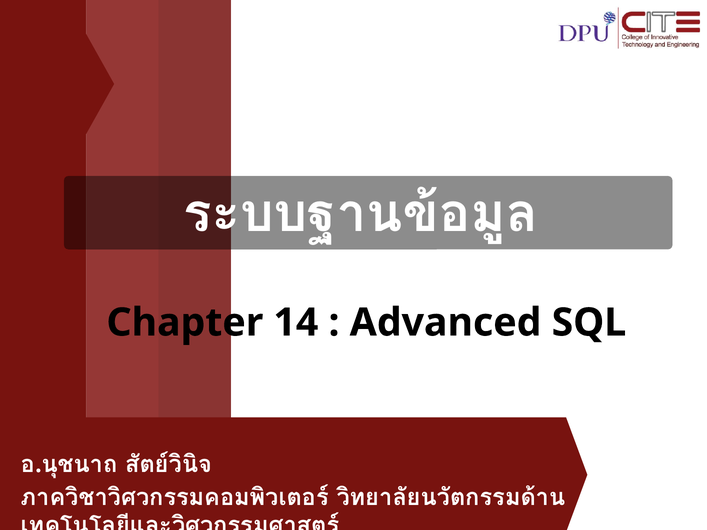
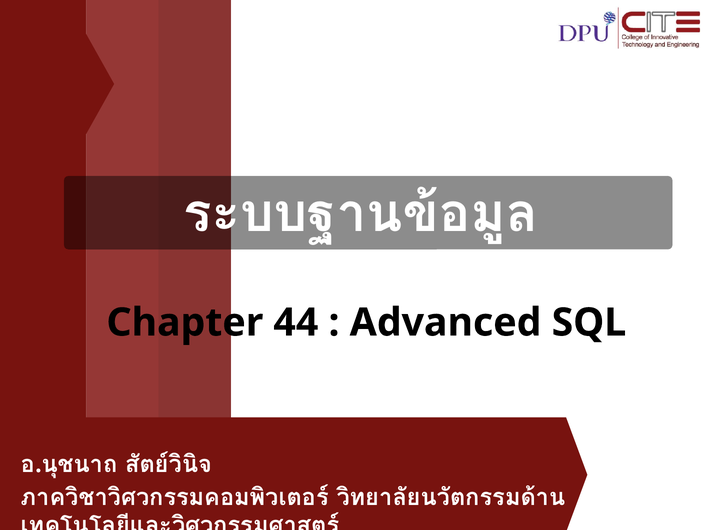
14: 14 -> 44
